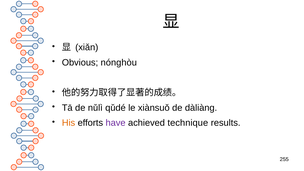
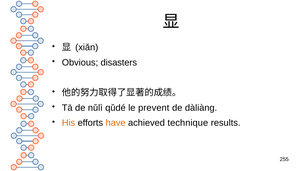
nónghòu: nónghòu -> disasters
xiànsuǒ: xiànsuǒ -> prevent
have colour: purple -> orange
